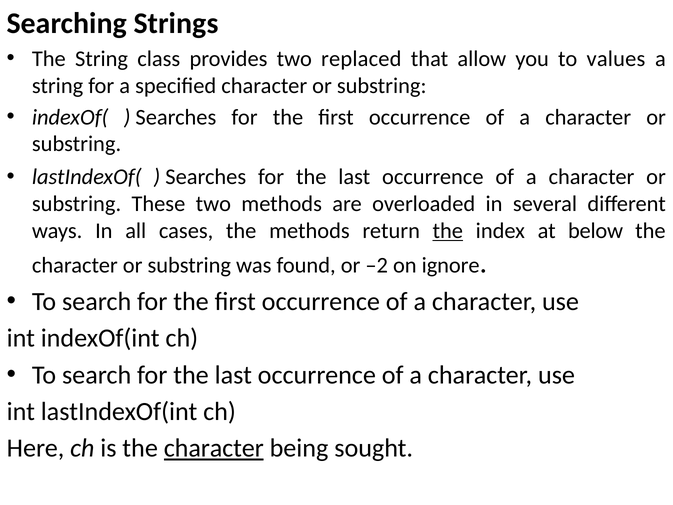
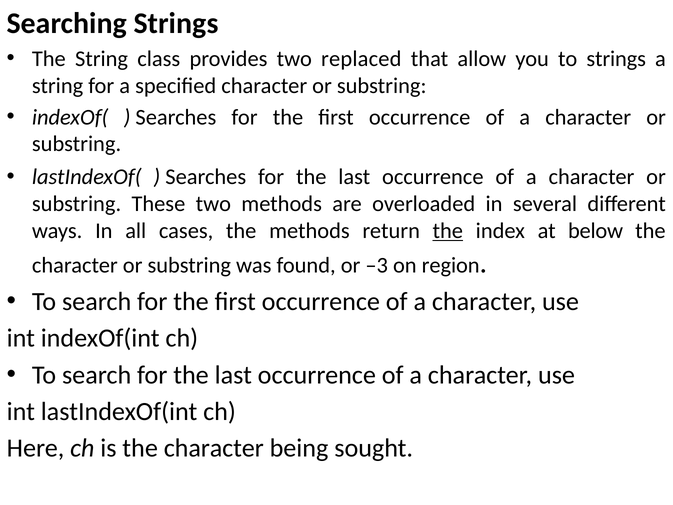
to values: values -> strings
–2: –2 -> –3
ignore: ignore -> region
character at (214, 448) underline: present -> none
